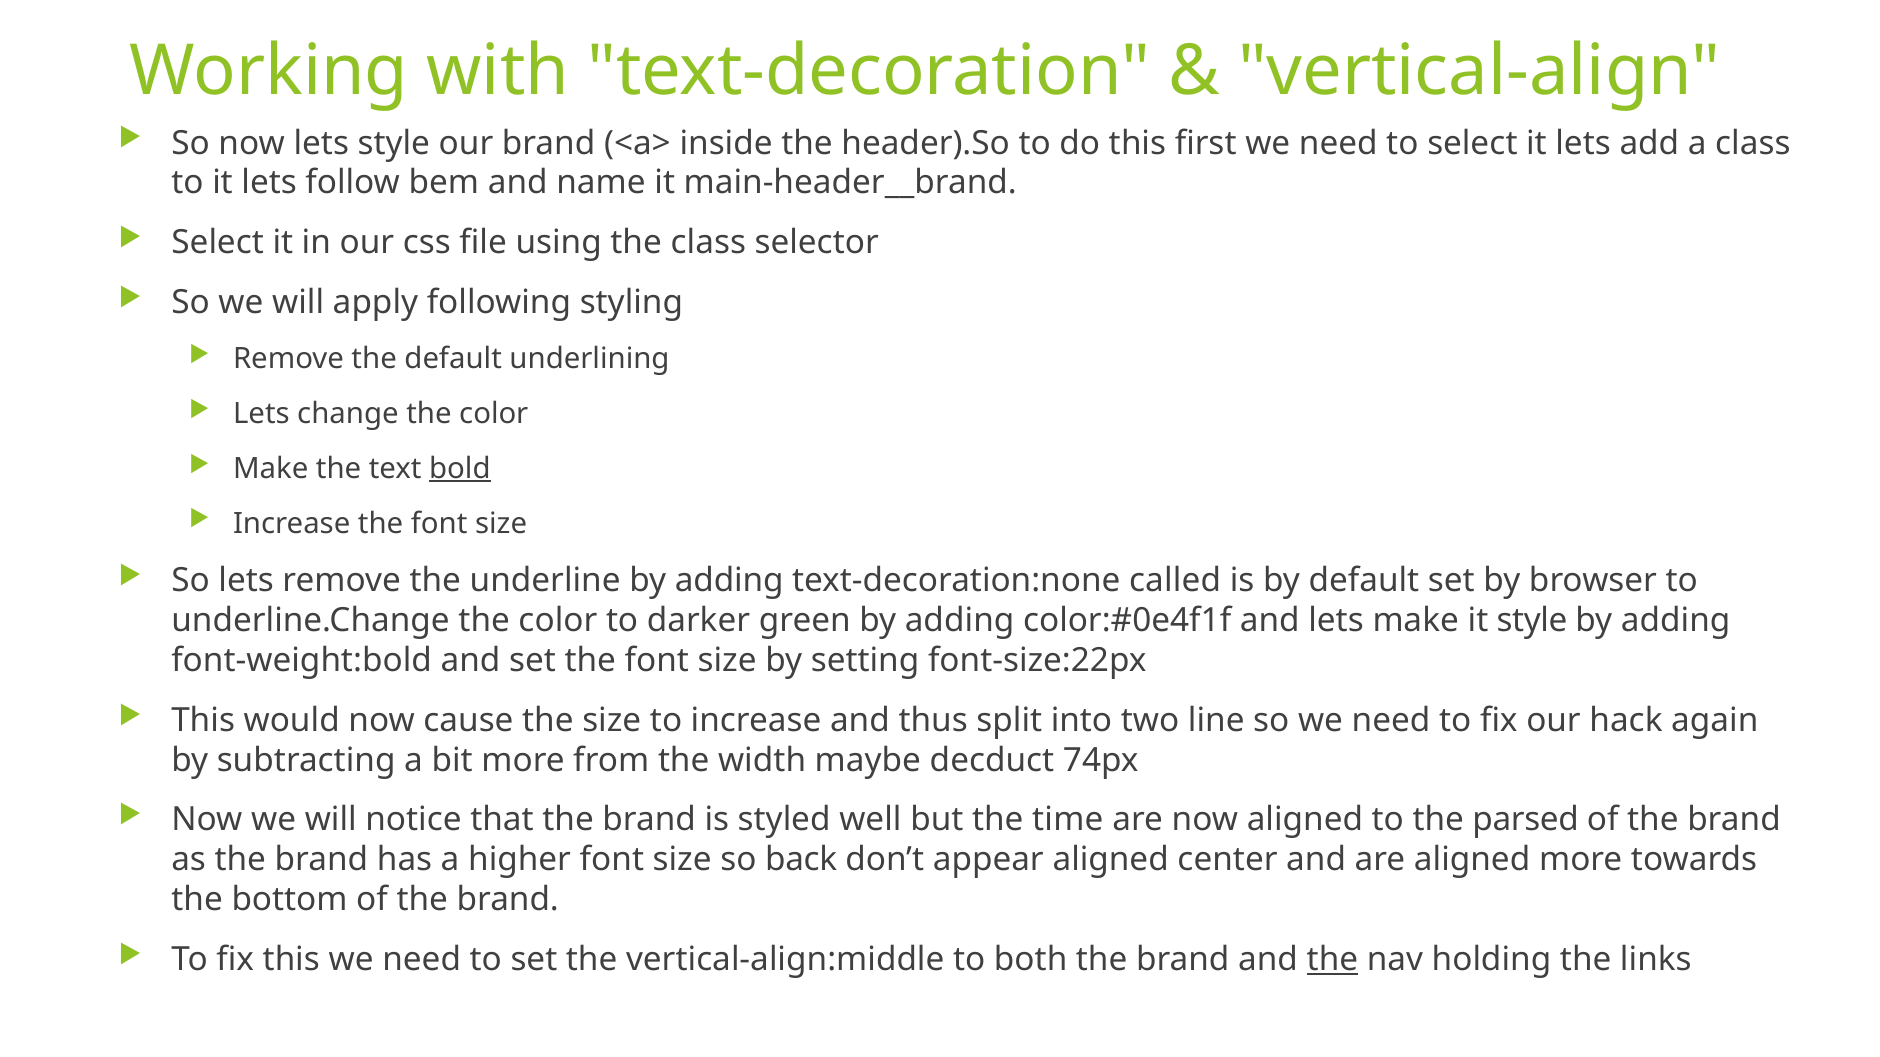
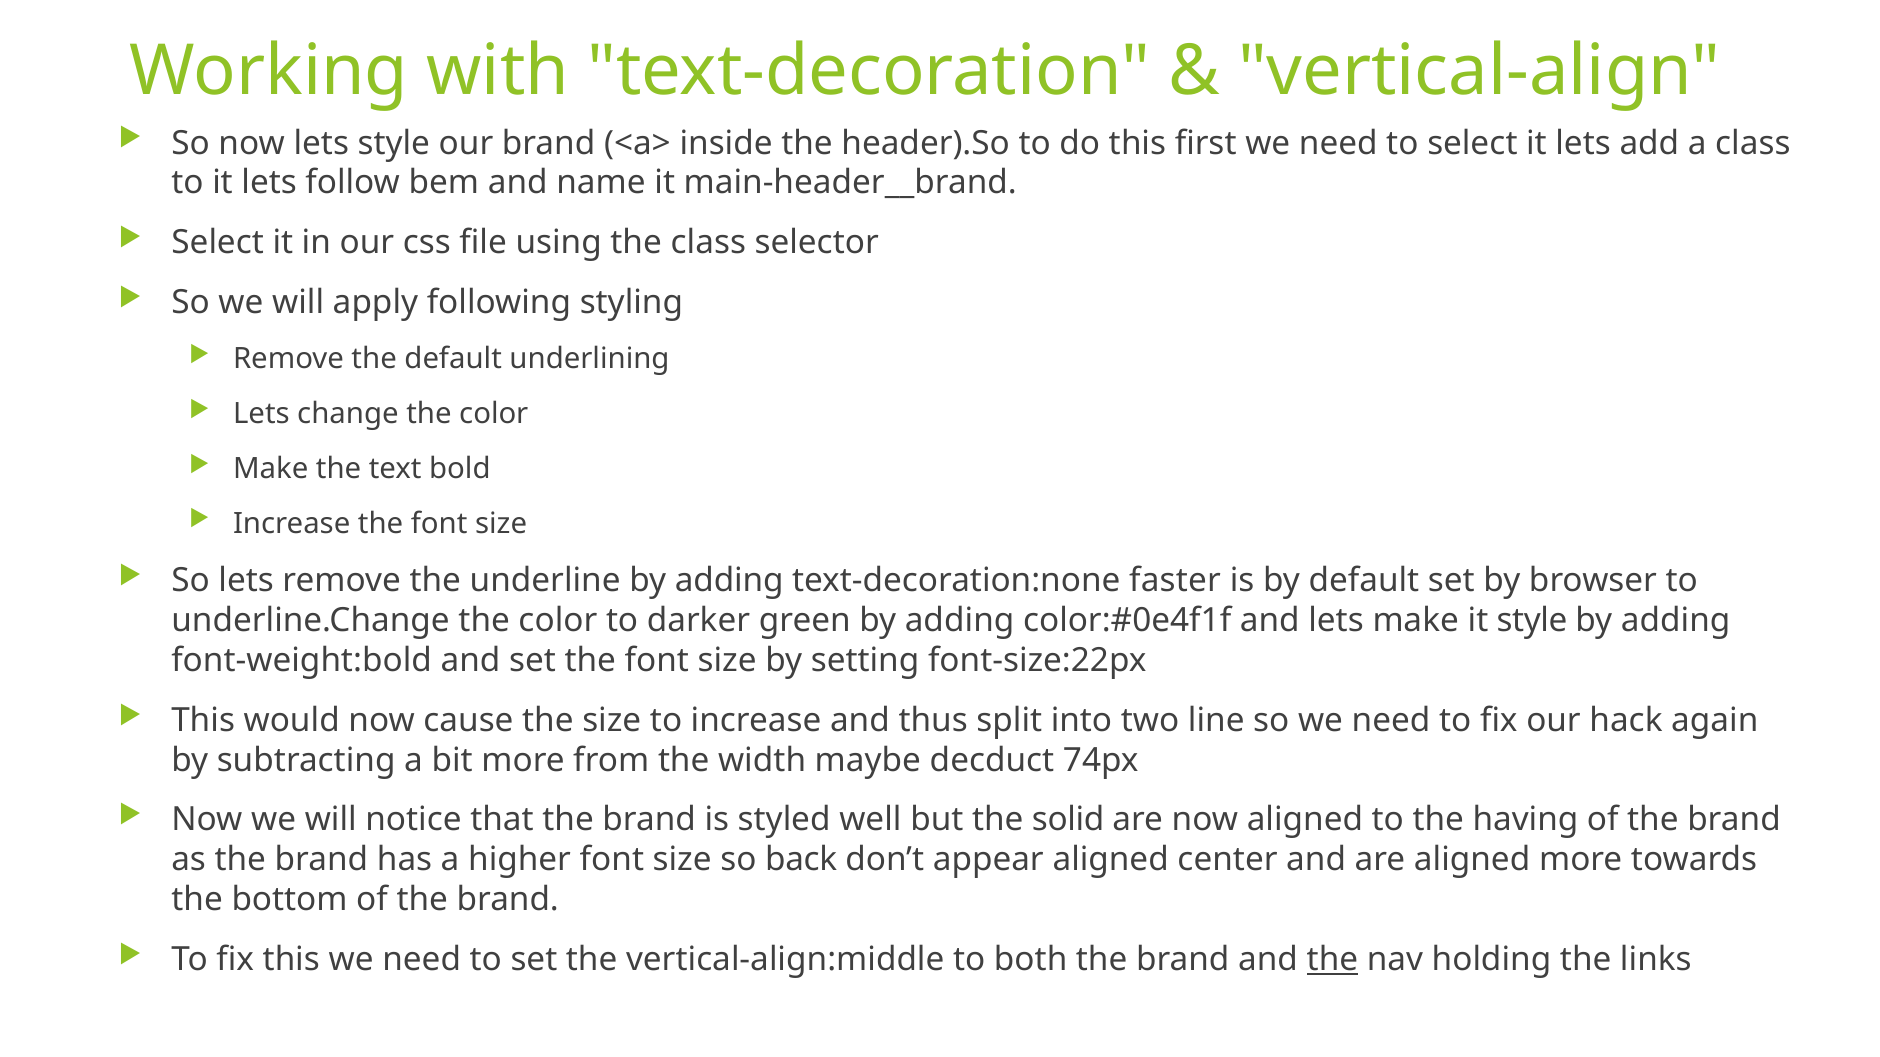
bold underline: present -> none
called: called -> faster
time: time -> solid
parsed: parsed -> having
